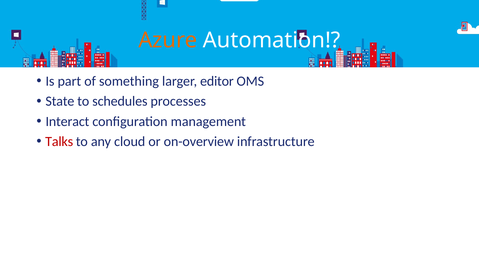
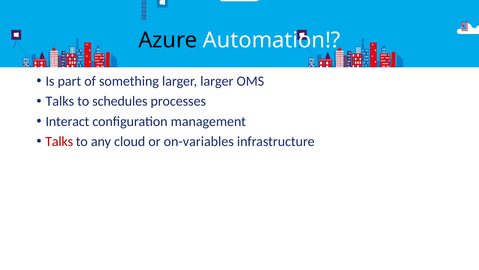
Azure colour: orange -> black
larger editor: editor -> larger
State at (60, 101): State -> Talks
on-overview: on-overview -> on-variables
